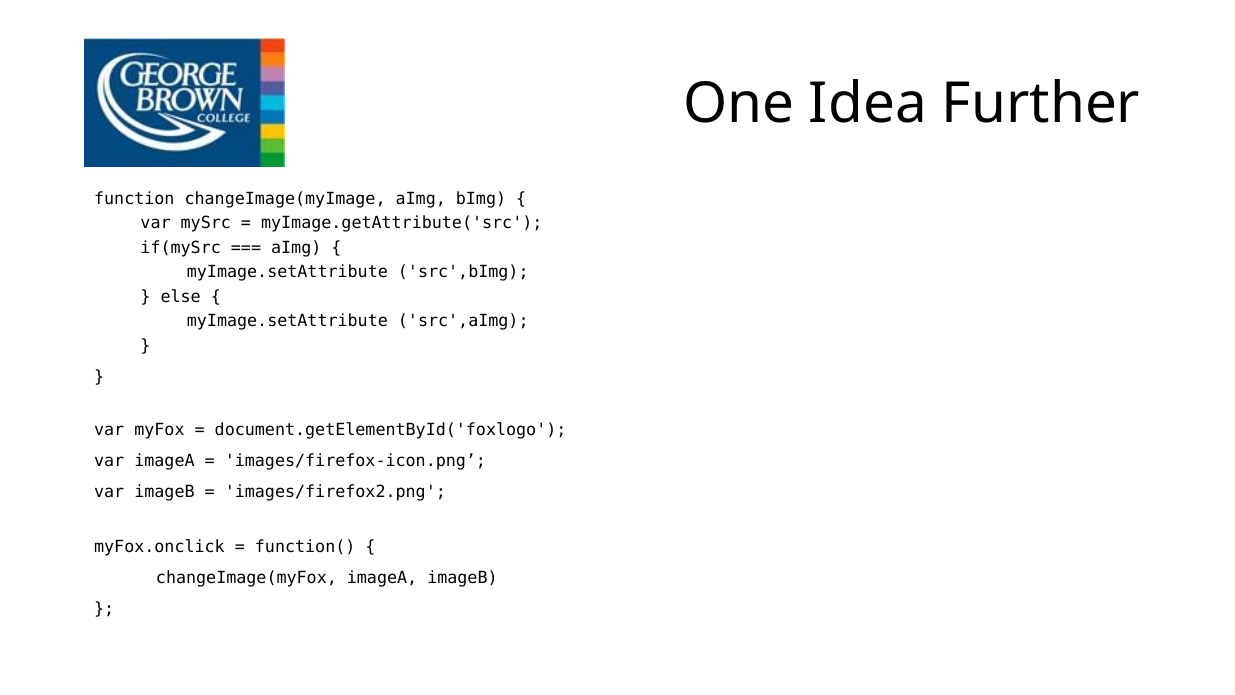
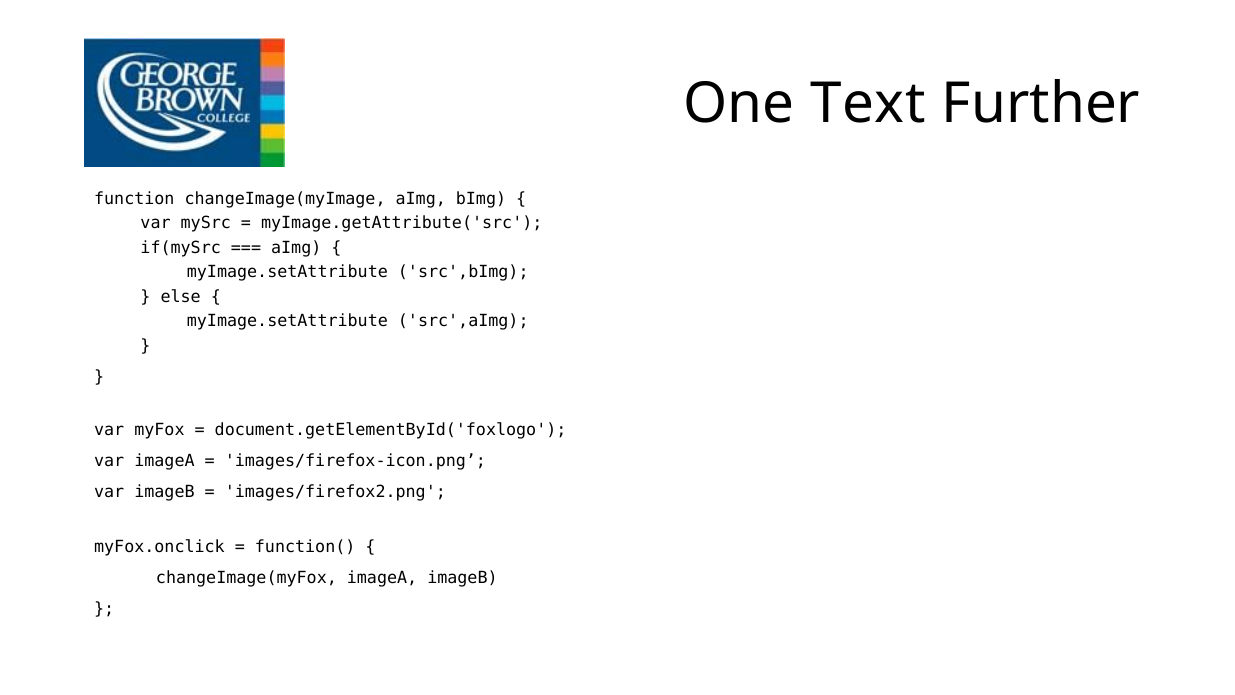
Idea: Idea -> Text
